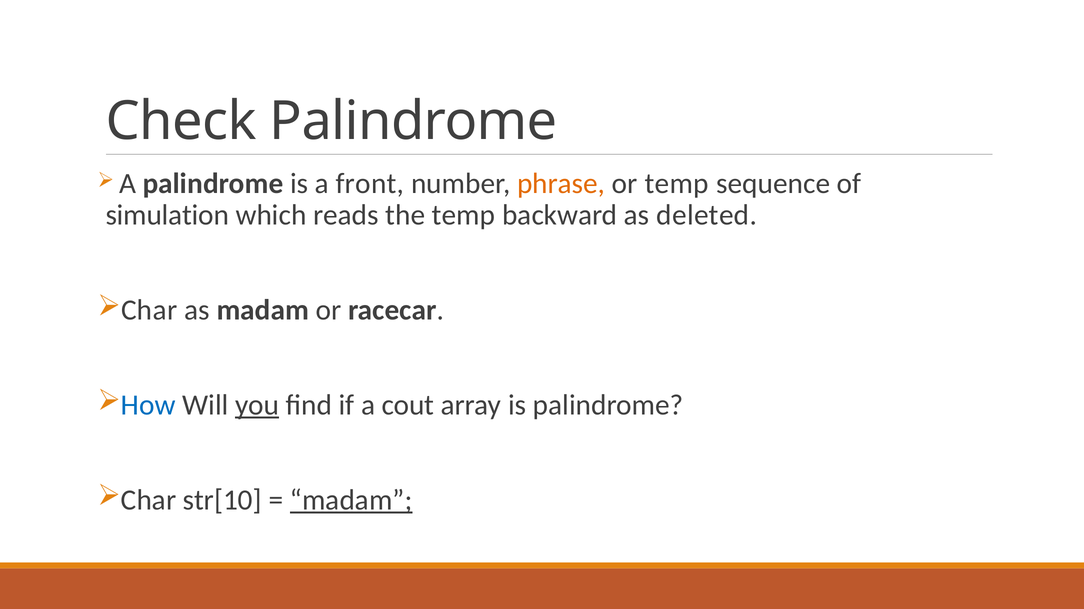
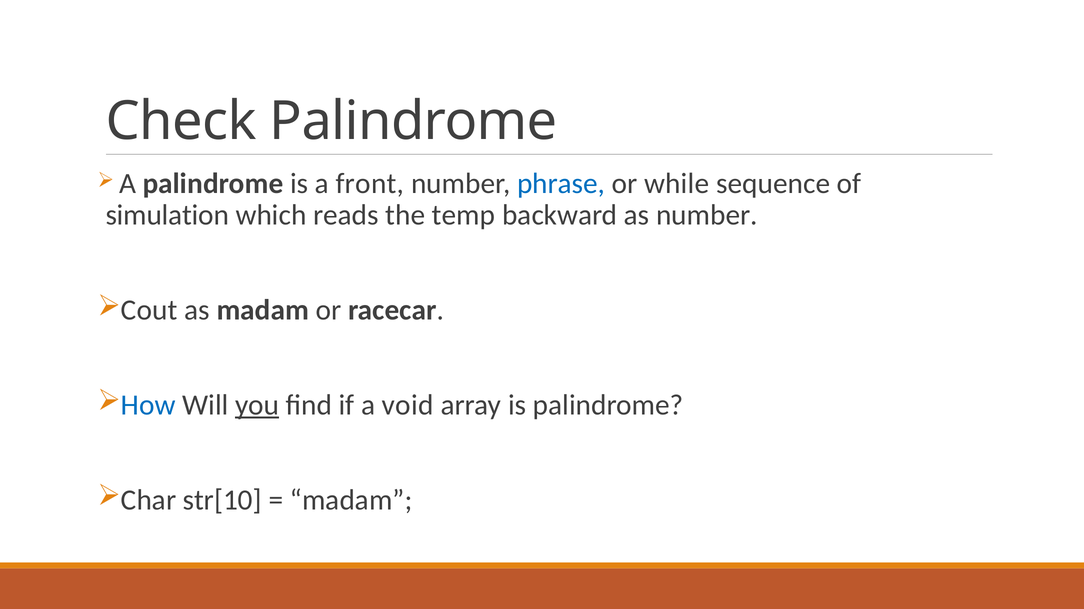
phrase colour: orange -> blue
or temp: temp -> while
as deleted: deleted -> number
Char at (149, 311): Char -> Cout
cout: cout -> void
madam at (351, 501) underline: present -> none
